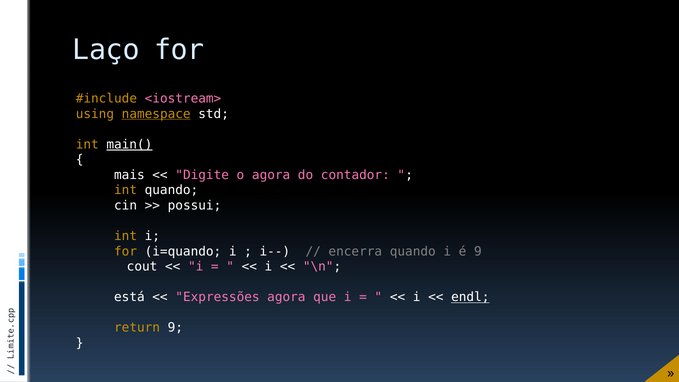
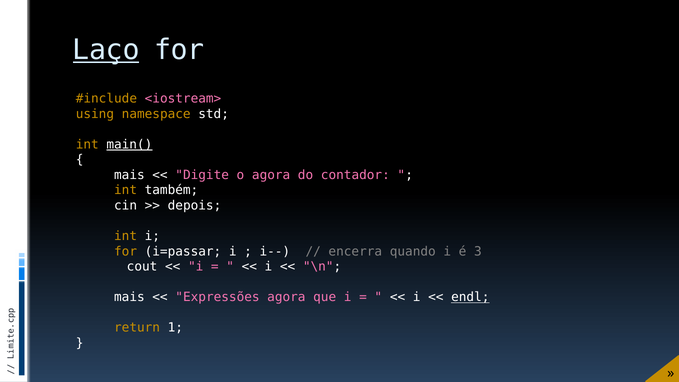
Laço underline: none -> present
namespace underline: present -> none
int quando: quando -> também
possui: possui -> depois
i=quando: i=quando -> i=passar
é 9: 9 -> 3
está at (129, 297): está -> mais
return 9: 9 -> 1
